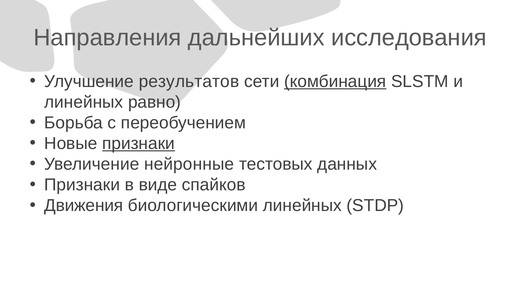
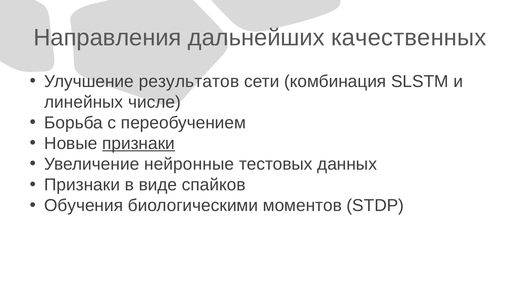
исследования: исследования -> качественных
комбинация underline: present -> none
равно: равно -> числе
Движения: Движения -> Обучения
биологическими линейных: линейных -> моментов
